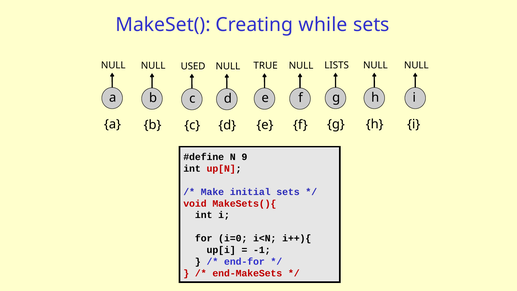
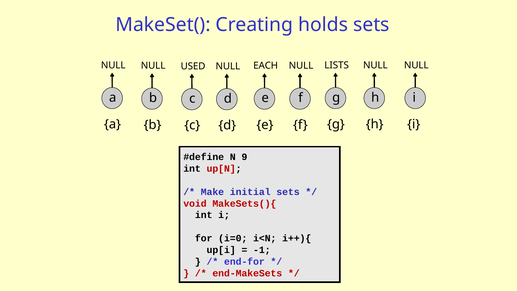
while: while -> holds
TRUE: TRUE -> EACH
